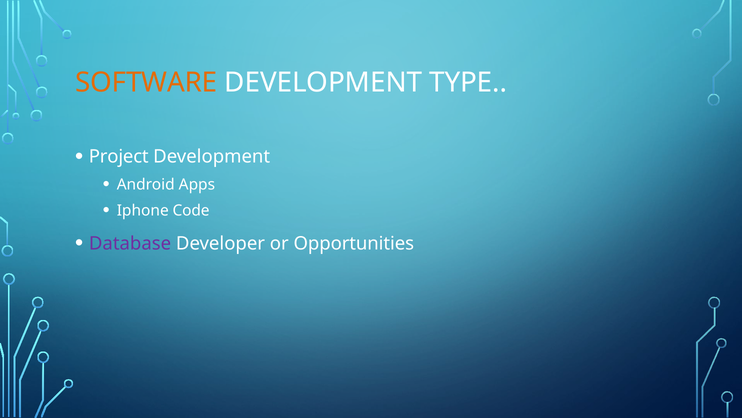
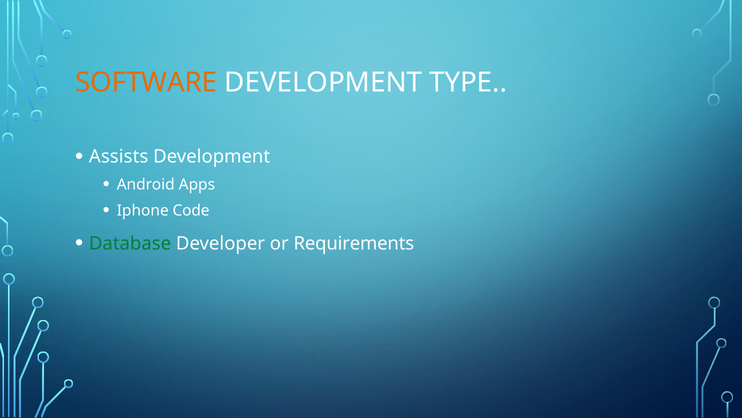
Project: Project -> Assists
Database colour: purple -> green
Opportunities: Opportunities -> Requirements
